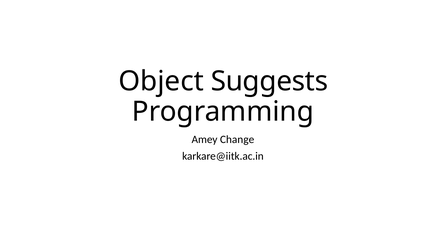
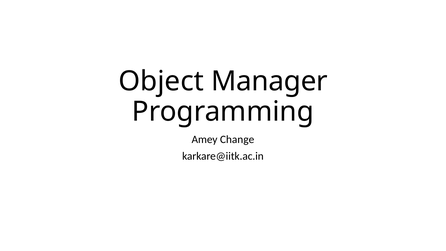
Suggests: Suggests -> Manager
